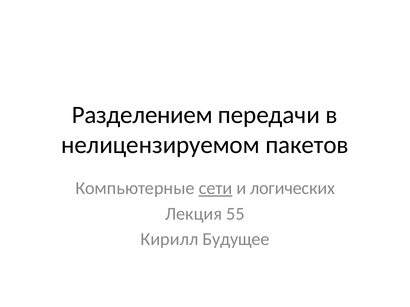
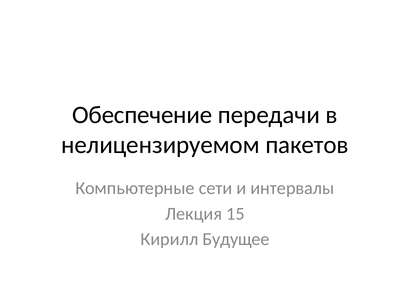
Разделением: Разделением -> Обеспечение
сети underline: present -> none
логических: логических -> интервалы
55: 55 -> 15
